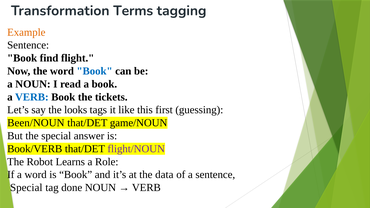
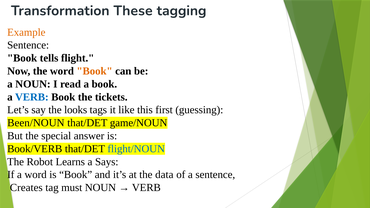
Terms: Terms -> These
find: find -> tells
Book at (95, 71) colour: blue -> orange
flight/NOUN colour: purple -> blue
Role: Role -> Says
Special at (26, 188): Special -> Creates
done: done -> must
